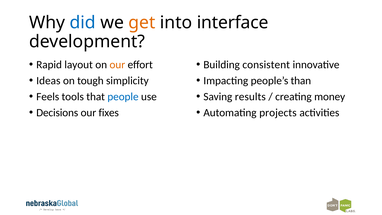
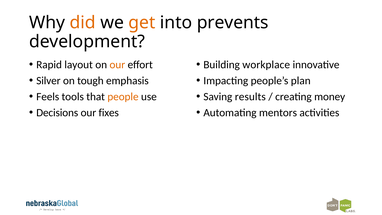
did colour: blue -> orange
interface: interface -> prevents
consistent: consistent -> workplace
Ideas: Ideas -> Silver
simplicity: simplicity -> emphasis
than: than -> plan
people colour: blue -> orange
projects: projects -> mentors
